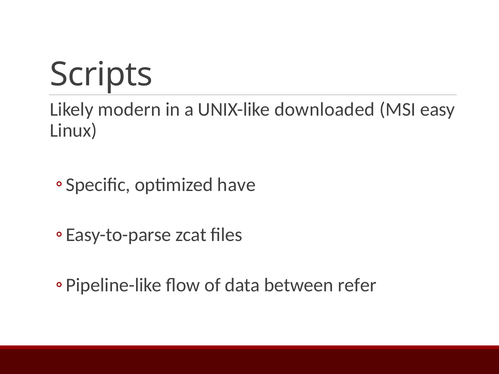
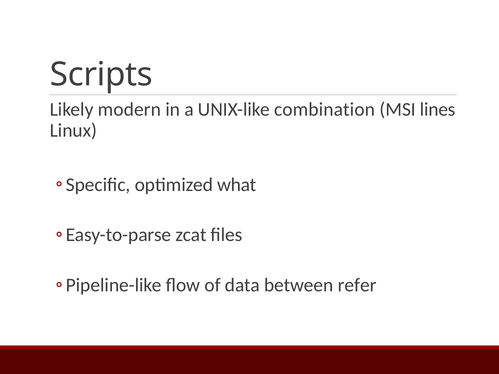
downloaded: downloaded -> combination
easy: easy -> lines
have: have -> what
